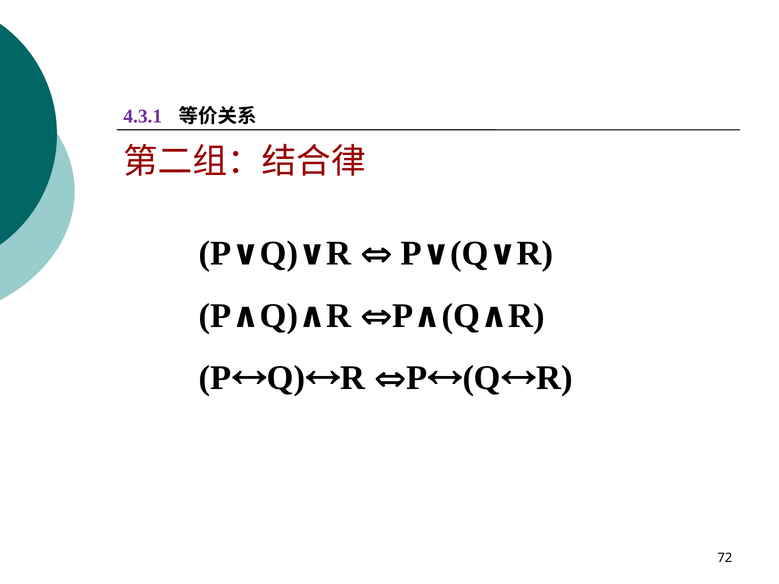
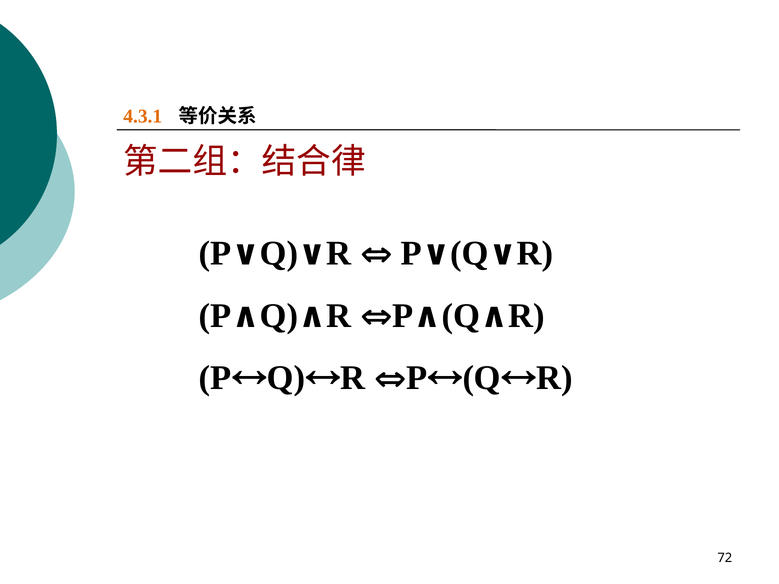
4.3.1 colour: purple -> orange
